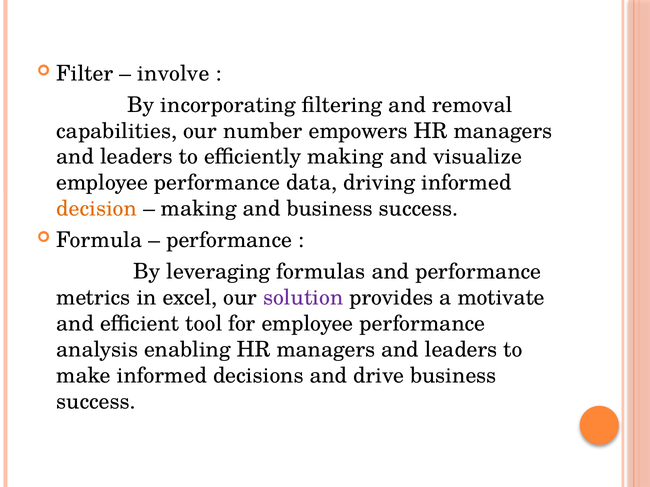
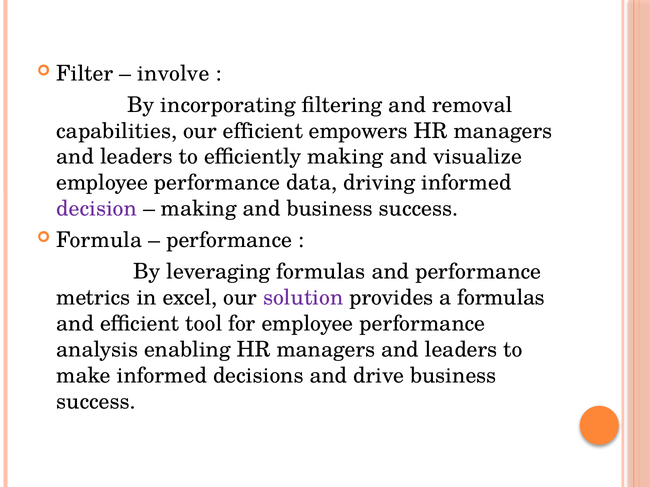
our number: number -> efficient
decision colour: orange -> purple
a motivate: motivate -> formulas
